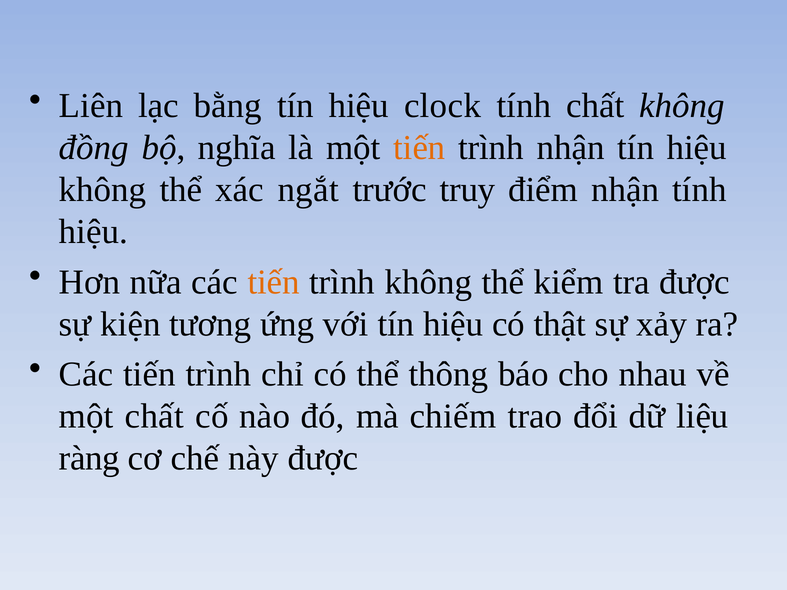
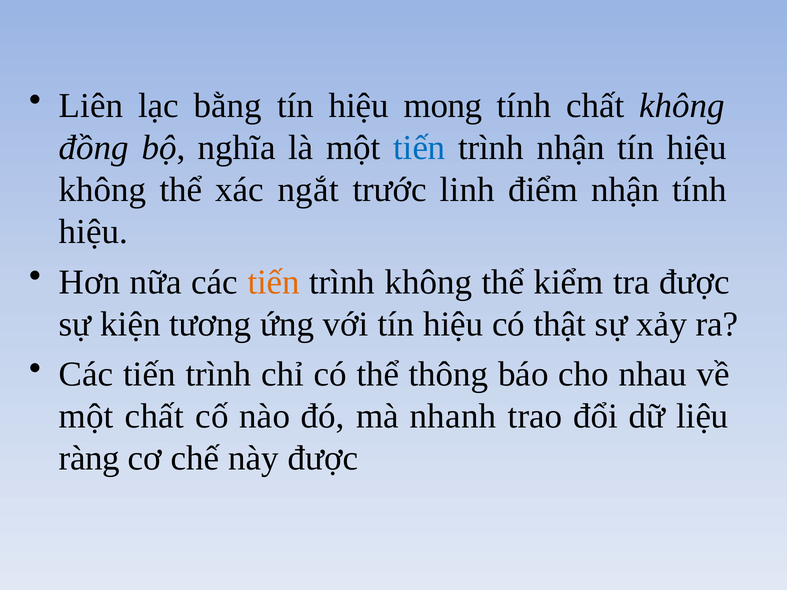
clock: clock -> mong
tiến at (419, 148) colour: orange -> blue
truy: truy -> linh
chiếm: chiếm -> nhanh
